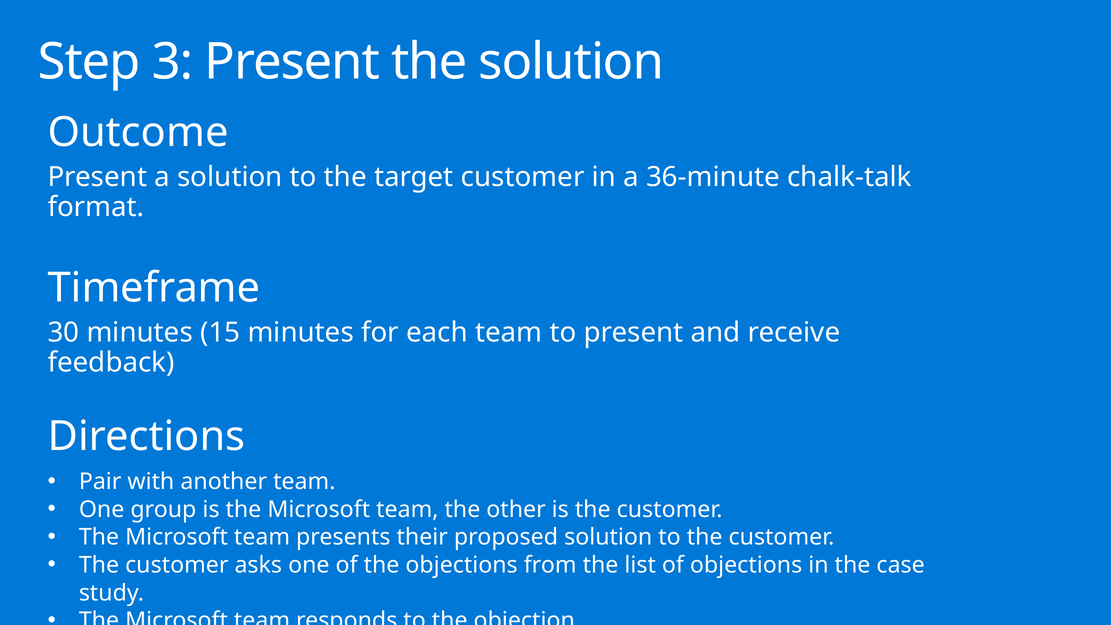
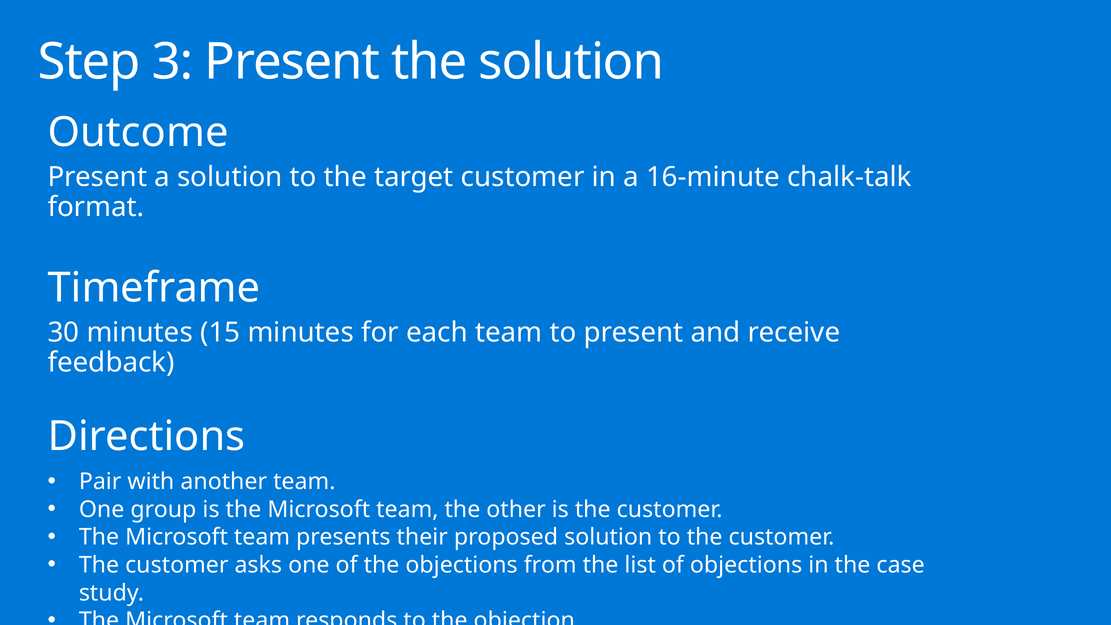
36-minute: 36-minute -> 16-minute
